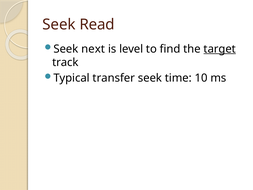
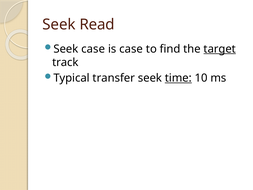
Seek next: next -> case
is level: level -> case
time underline: none -> present
